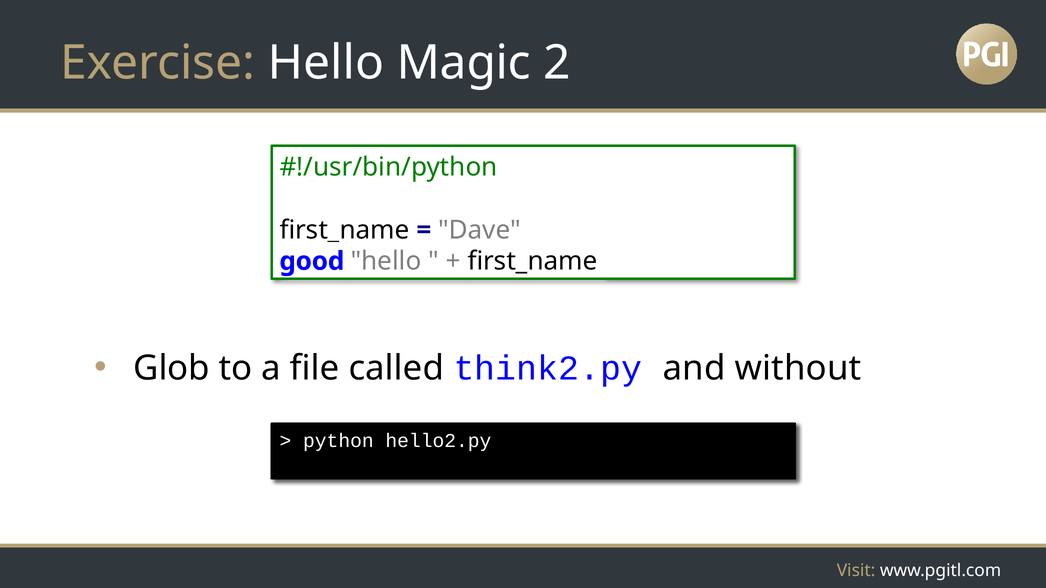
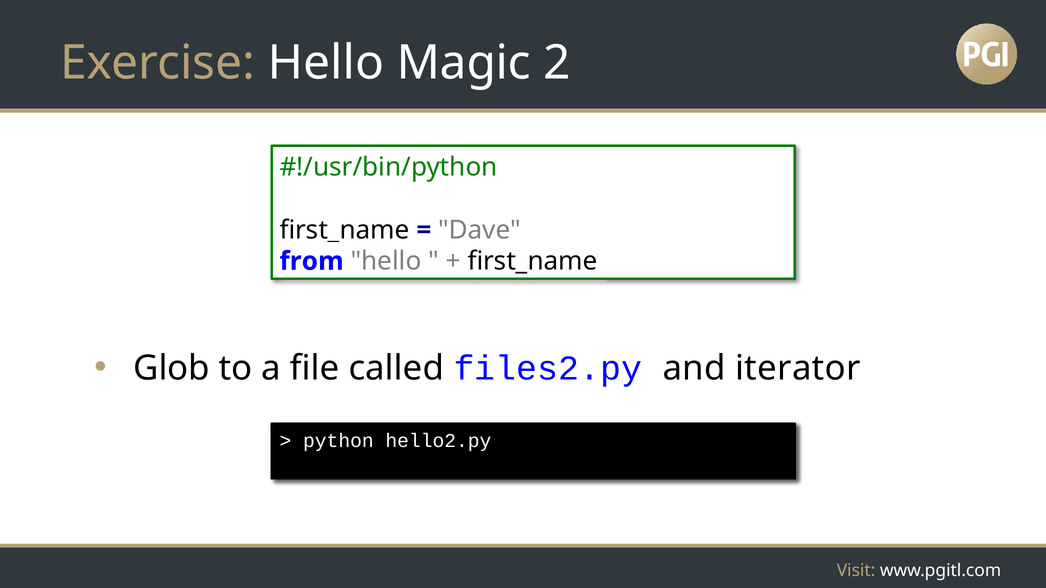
good: good -> from
think2.py: think2.py -> files2.py
without: without -> iterator
